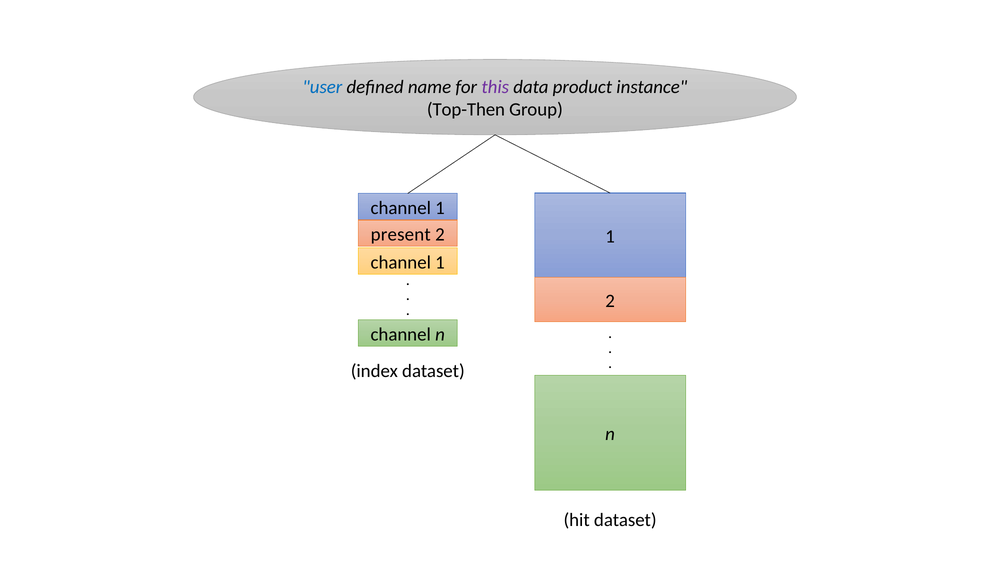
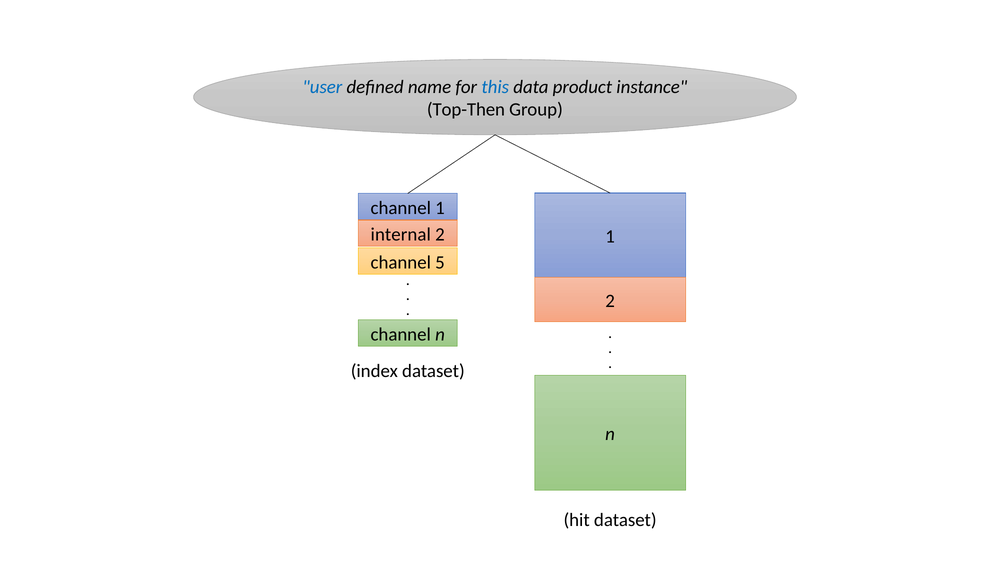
this colour: purple -> blue
present: present -> internal
1 at (440, 263): 1 -> 5
